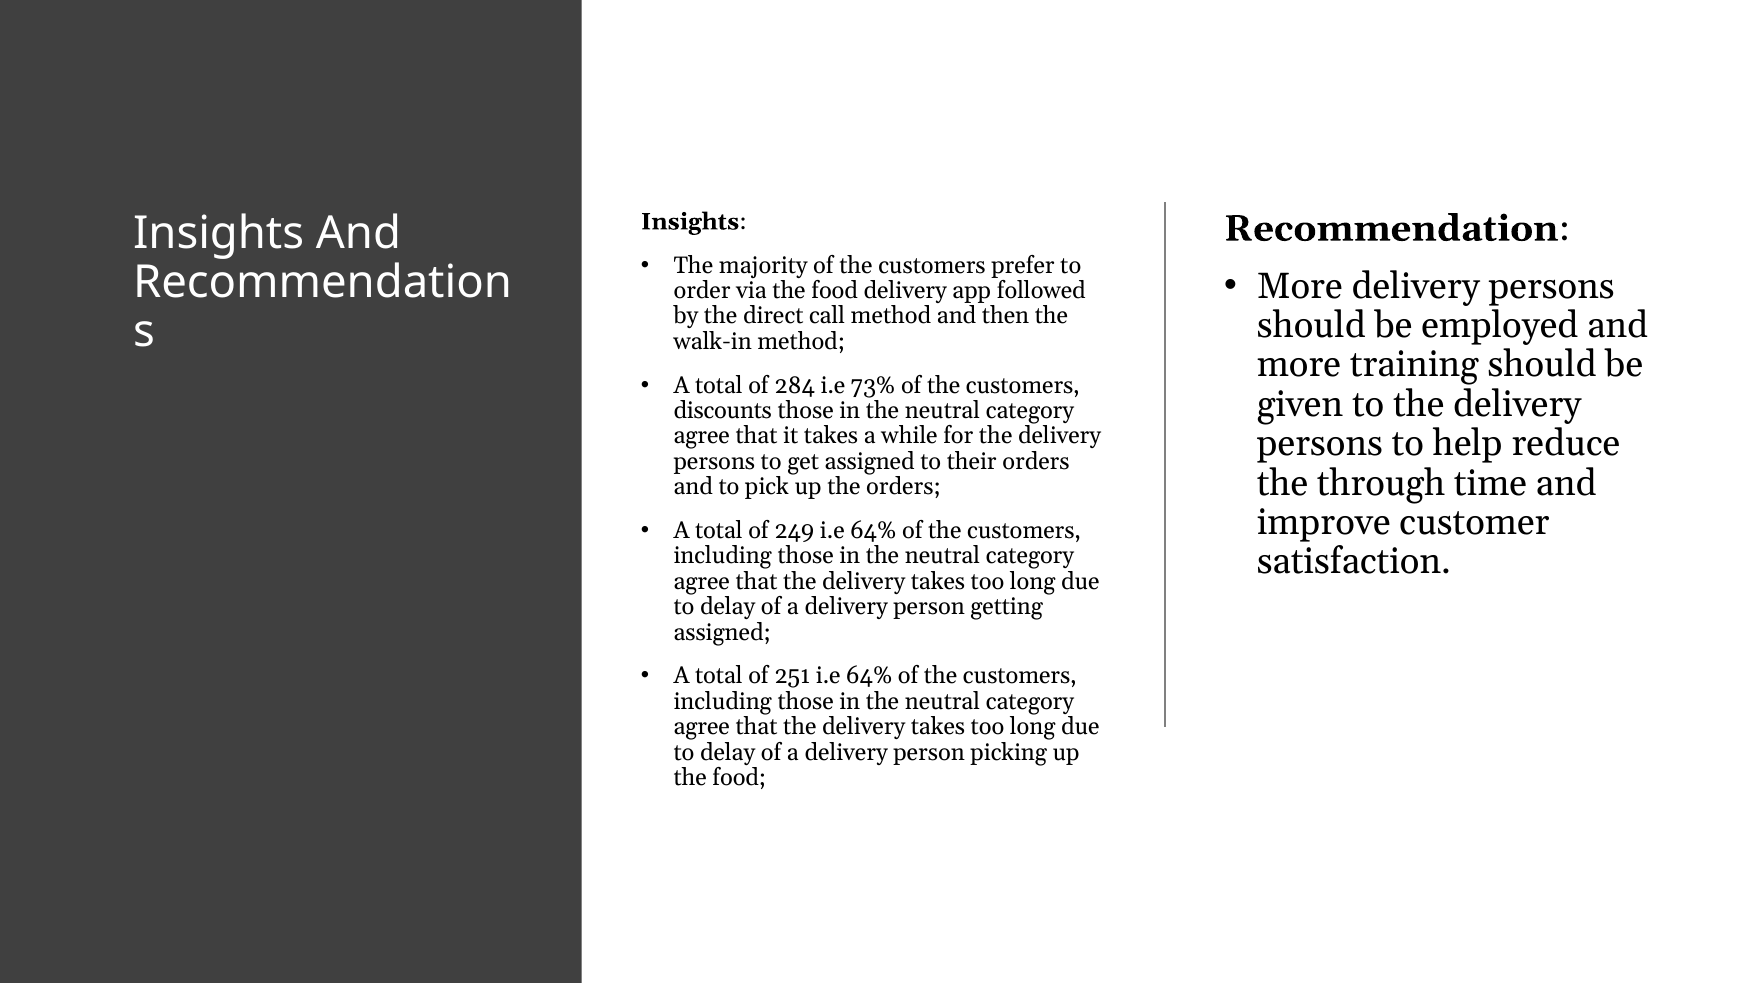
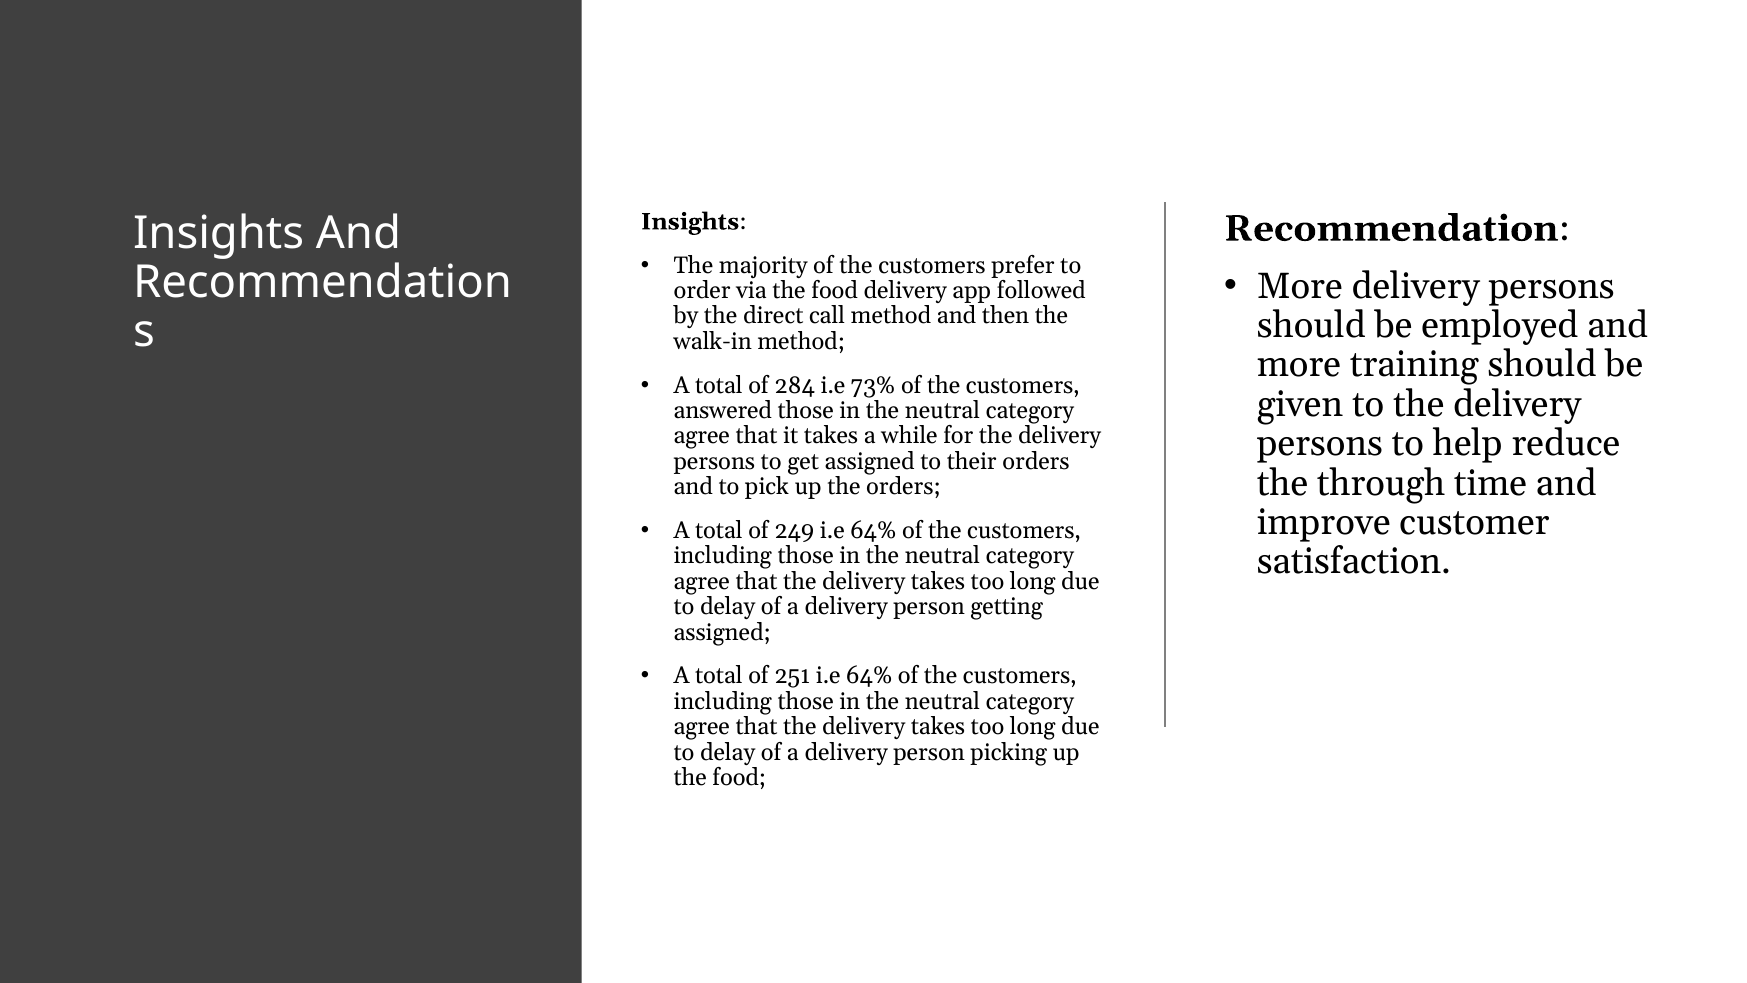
discounts: discounts -> answered
